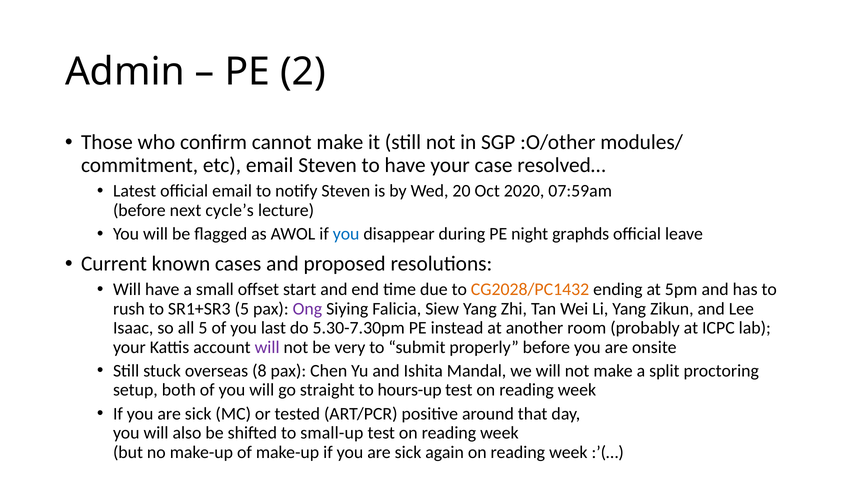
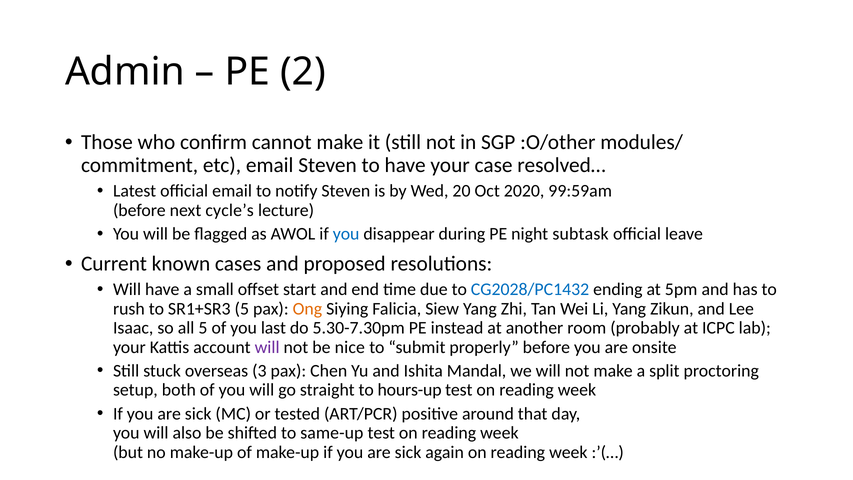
07:59am: 07:59am -> 99:59am
graphds: graphds -> subtask
CG2028/PC1432 colour: orange -> blue
Ong colour: purple -> orange
very: very -> nice
8: 8 -> 3
small-up: small-up -> same-up
